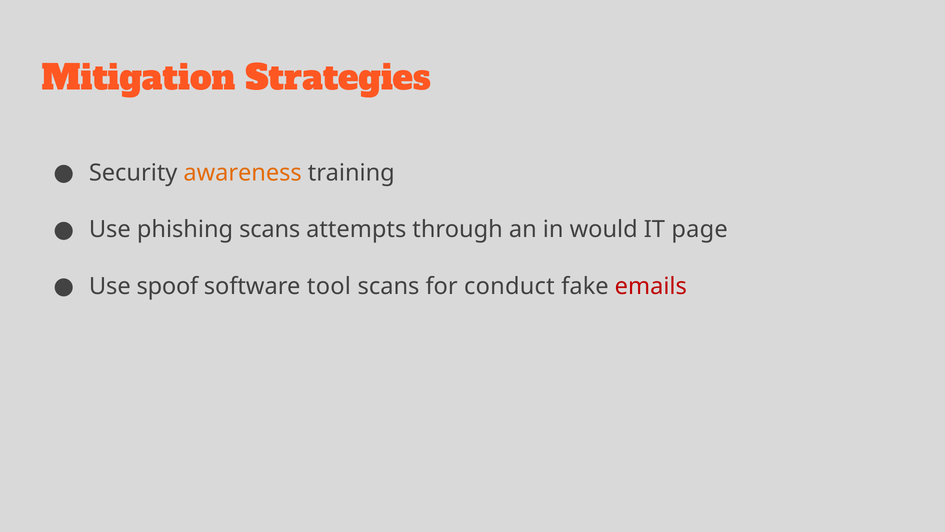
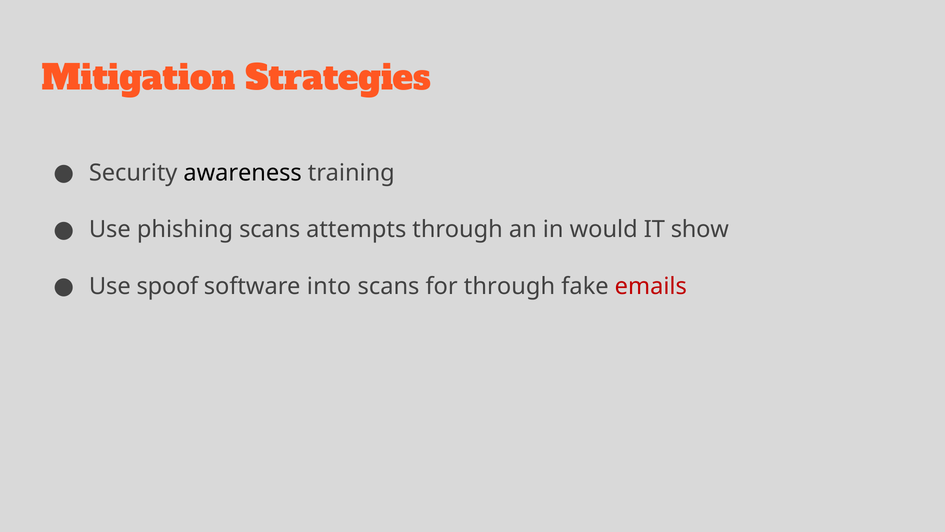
awareness colour: orange -> black
page: page -> show
tool: tool -> into
for conduct: conduct -> through
